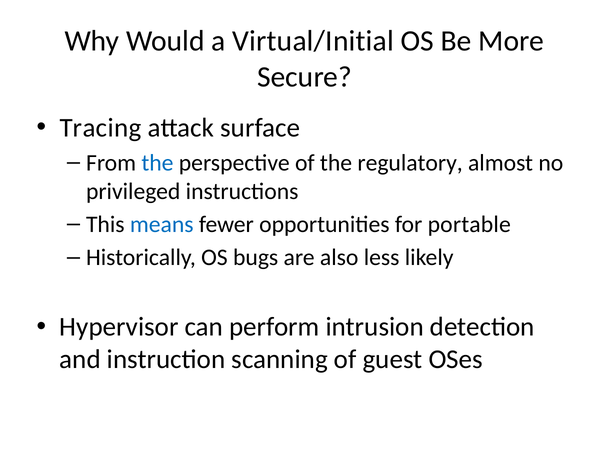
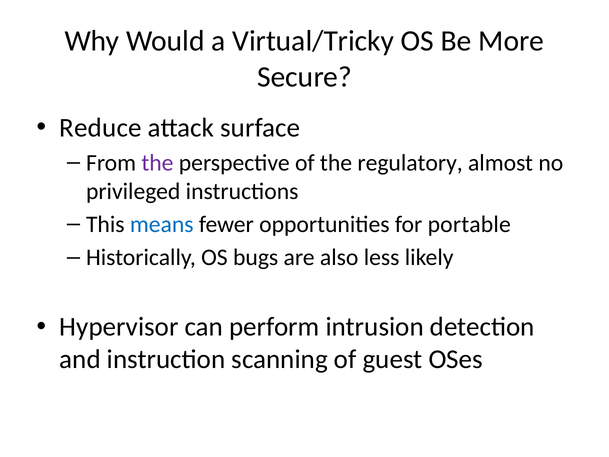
Virtual/Initial: Virtual/Initial -> Virtual/Tricky
Tracing: Tracing -> Reduce
the at (157, 163) colour: blue -> purple
